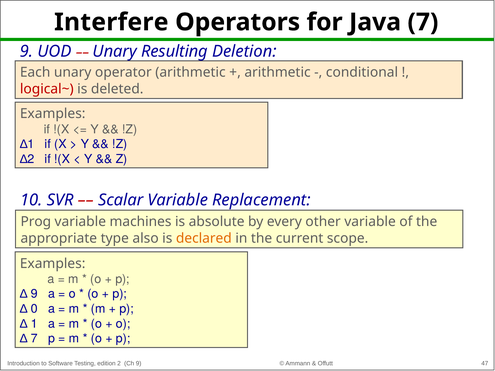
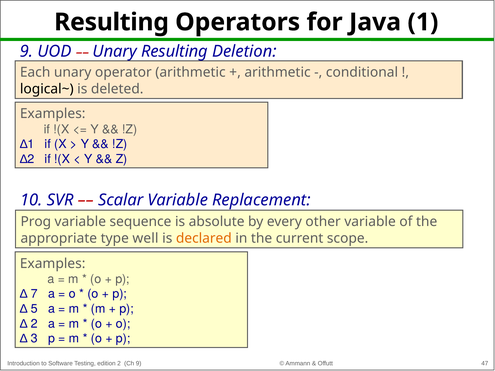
Interfere at (111, 22): Interfere -> Resulting
Java 7: 7 -> 1
logical~ colour: red -> black
machines: machines -> sequence
also: also -> well
9 at (34, 294): 9 -> 7
0: 0 -> 5
1 at (34, 324): 1 -> 2
7 at (34, 339): 7 -> 3
